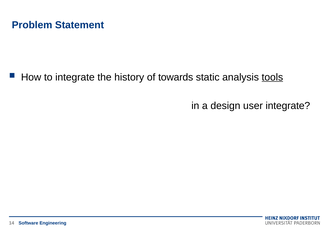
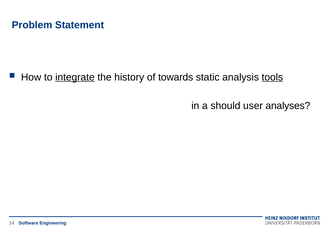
integrate at (75, 77) underline: none -> present
design: design -> should
user integrate: integrate -> analyses
